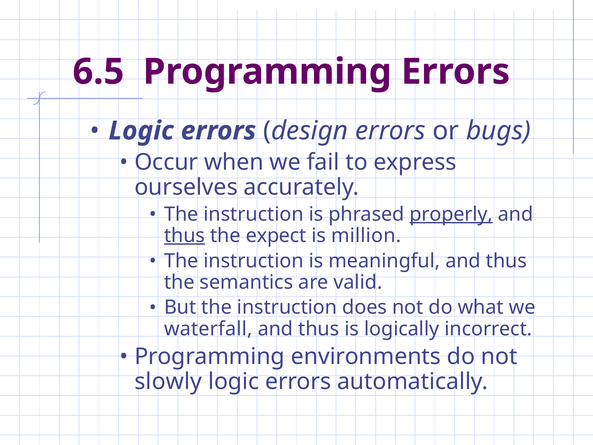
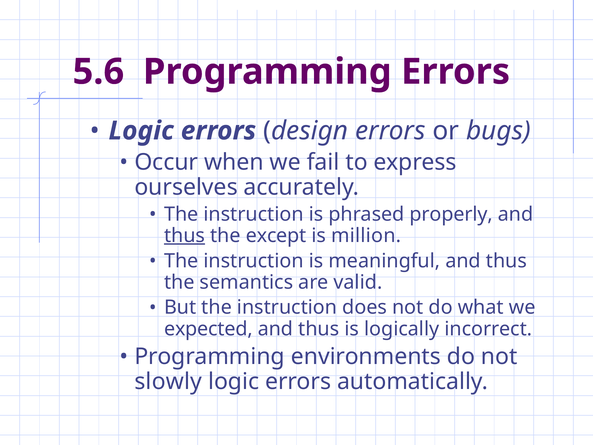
6.5: 6.5 -> 5.6
properly underline: present -> none
expect: expect -> except
waterfall: waterfall -> expected
